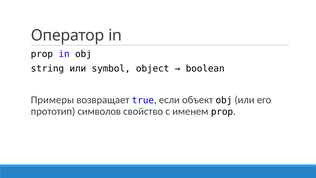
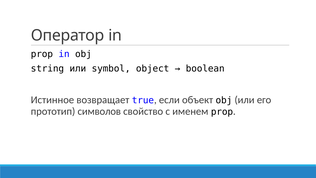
Примеры: Примеры -> Истинное
